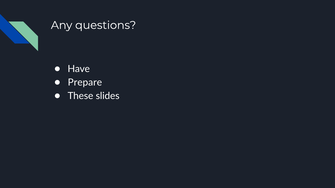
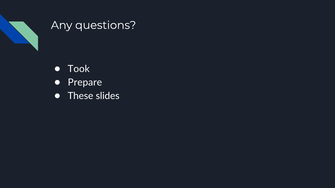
Have: Have -> Took
